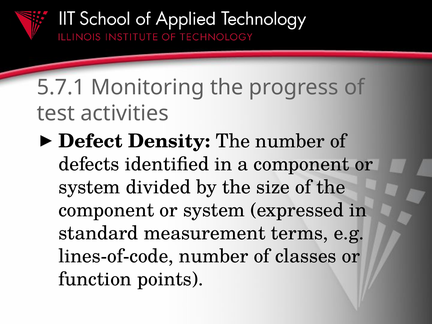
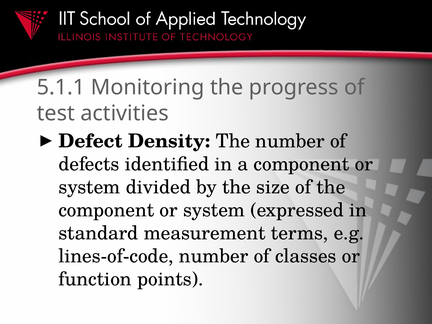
5.7.1: 5.7.1 -> 5.1.1
